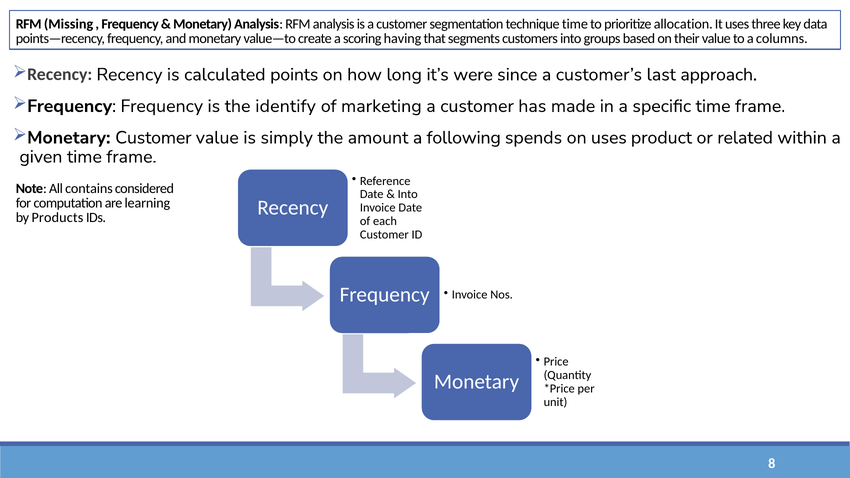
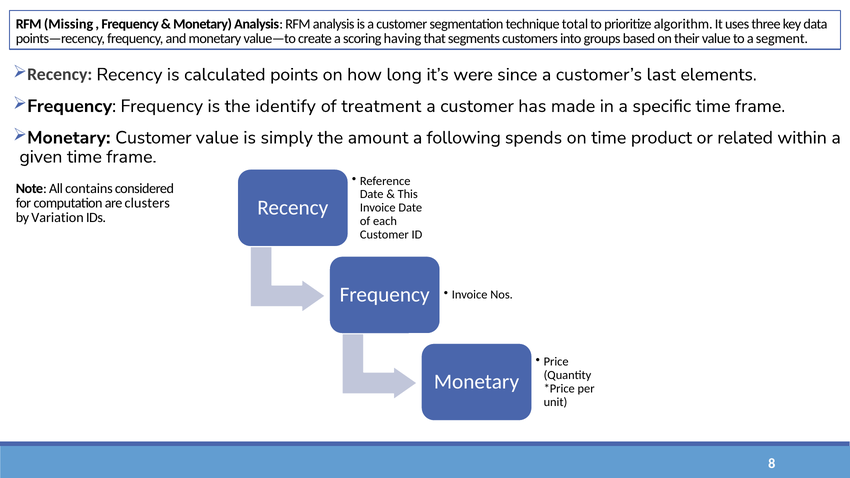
technique time: time -> total
allocation: allocation -> algorithm
columns: columns -> segment
approach: approach -> elements
marketing: marketing -> treatment
on uses: uses -> time
Into at (408, 194): Into -> This
learning: learning -> clusters
Products: Products -> Variation
